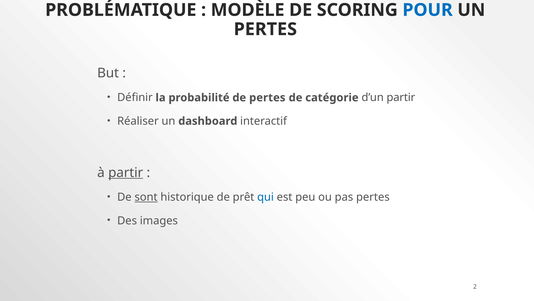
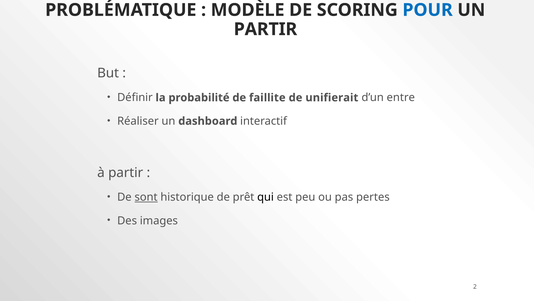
PERTES at (265, 29): PERTES -> PARTIR
de pertes: pertes -> faillite
catégorie: catégorie -> unifierait
d’un partir: partir -> entre
partir at (126, 172) underline: present -> none
qui colour: blue -> black
